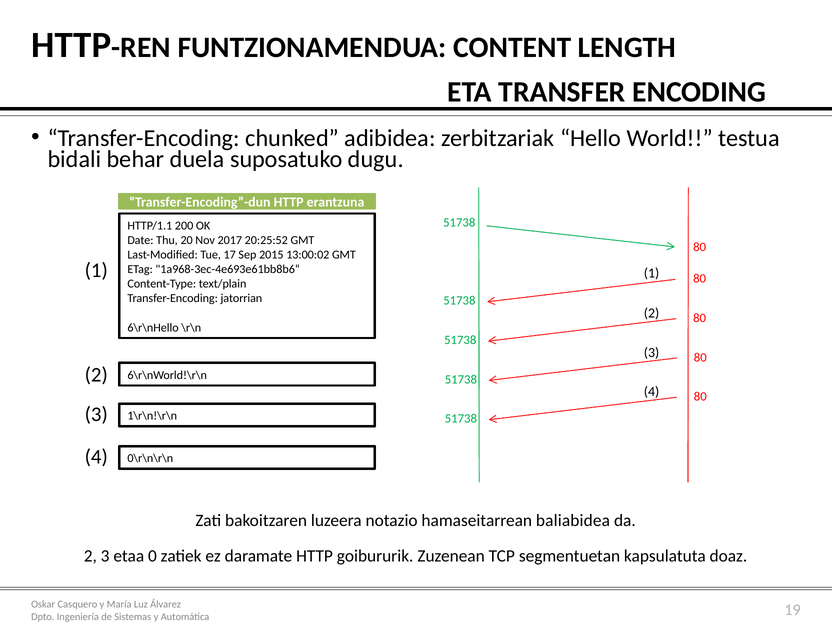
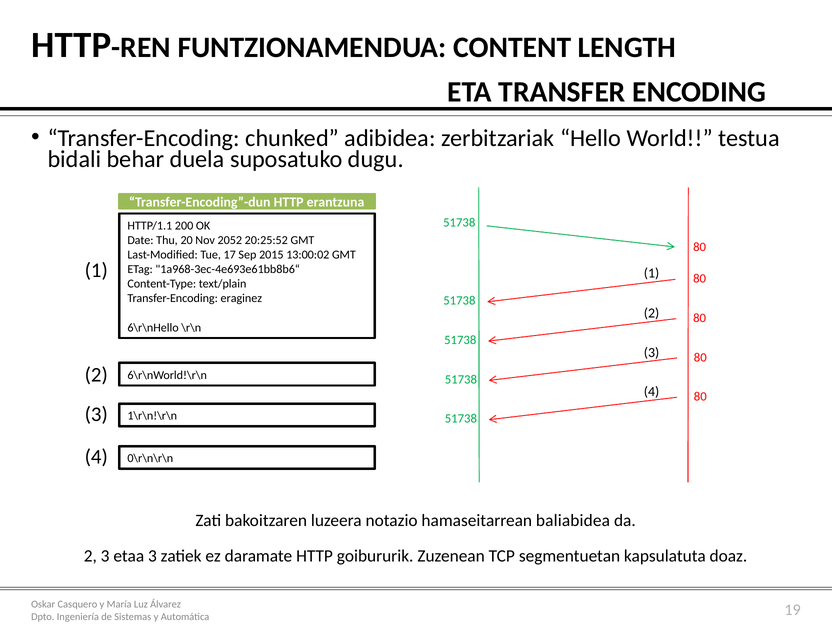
2017: 2017 -> 2052
jatorrian: jatorrian -> eraginez
etaa 0: 0 -> 3
